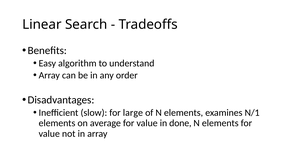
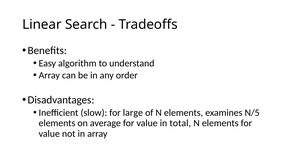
N/1: N/1 -> N/5
done: done -> total
